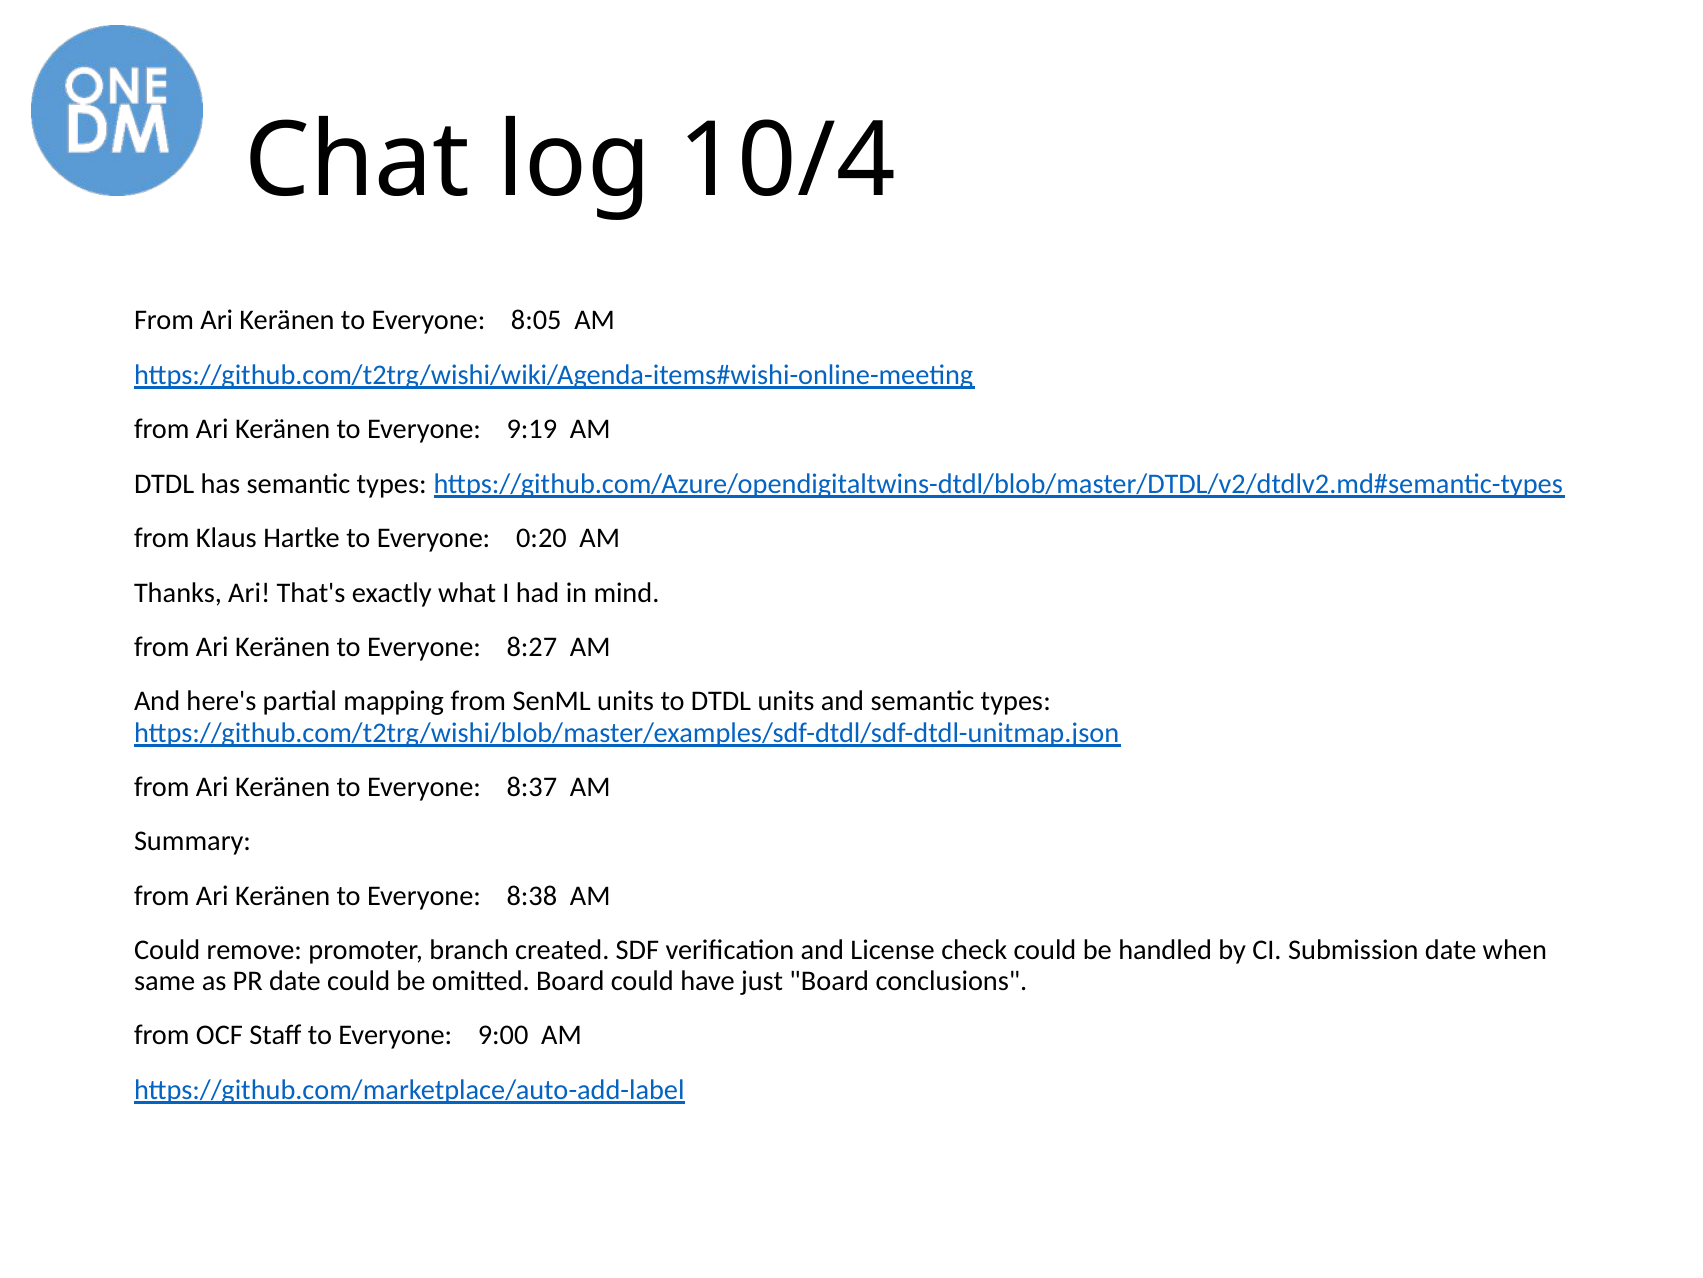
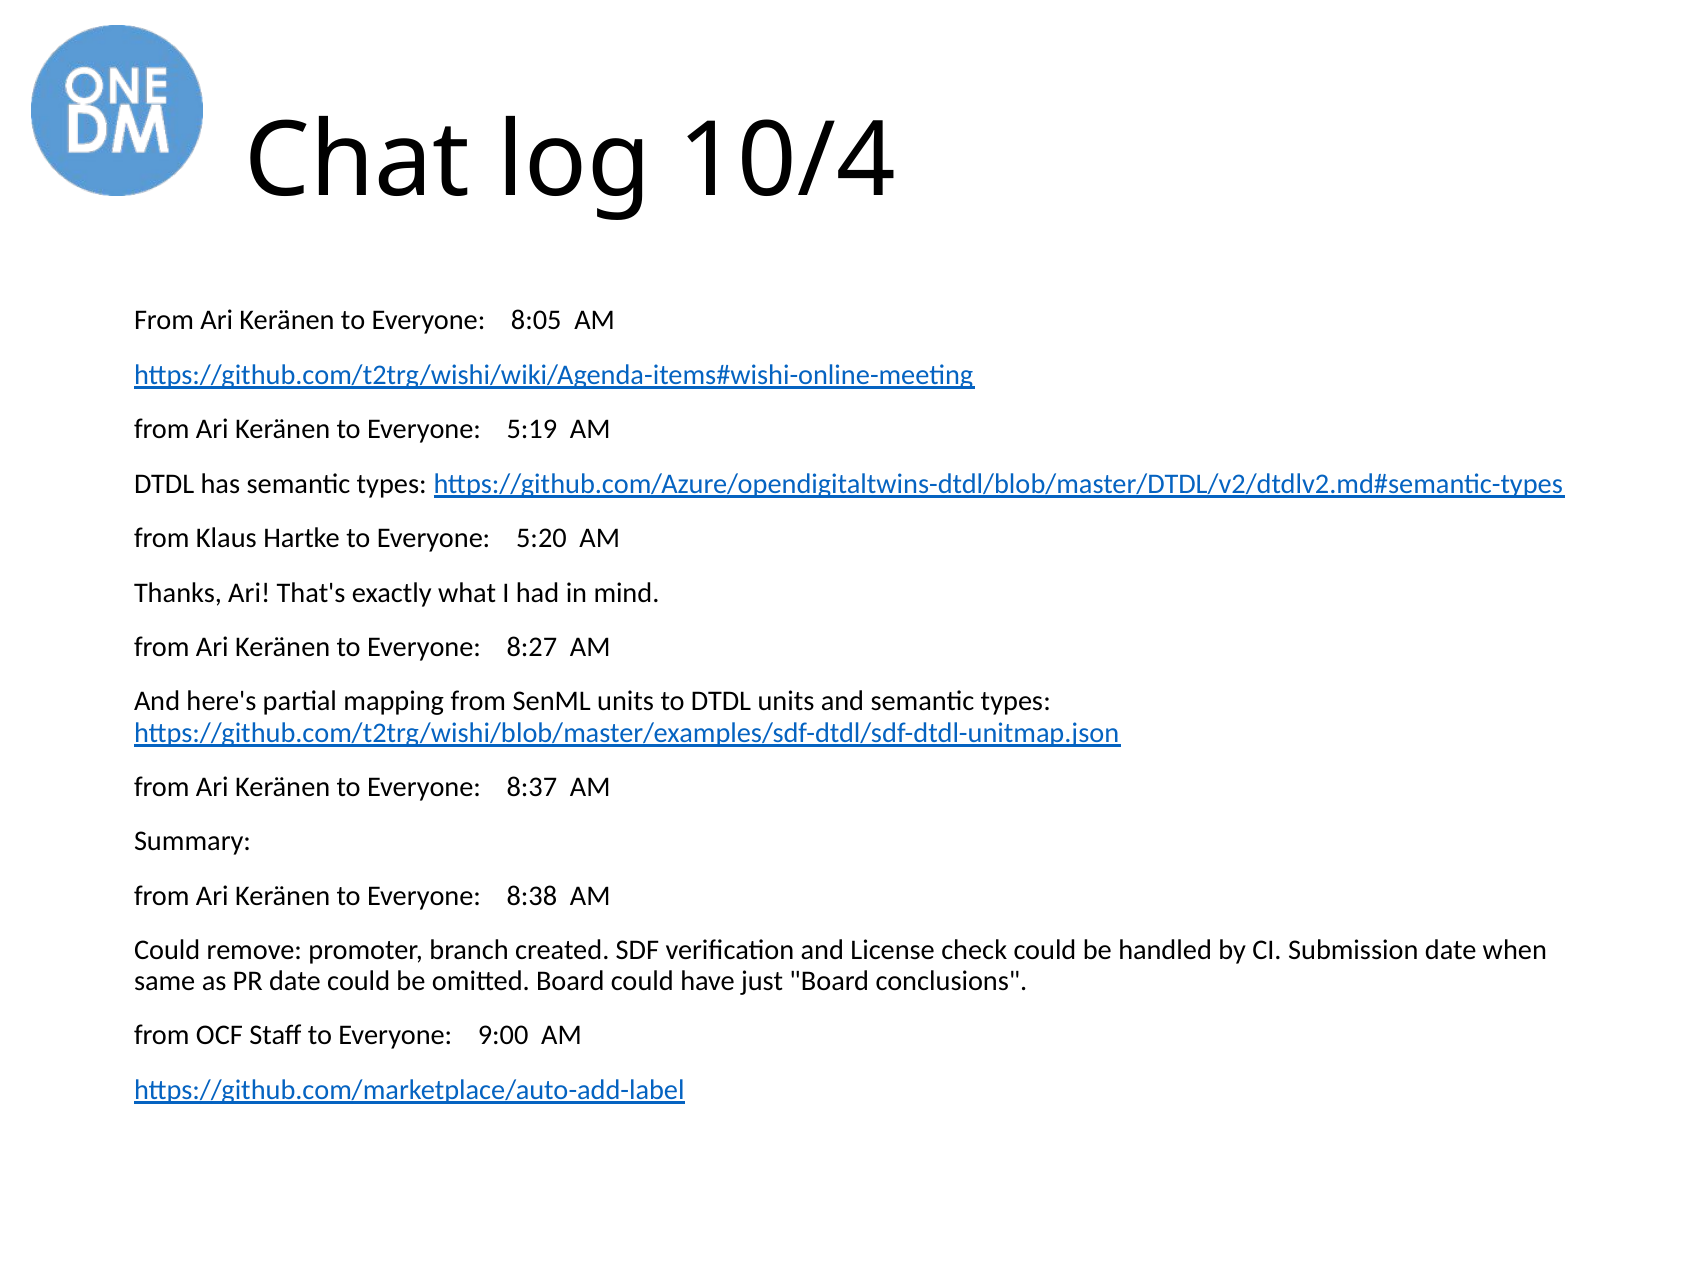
9:19: 9:19 -> 5:19
0:20: 0:20 -> 5:20
